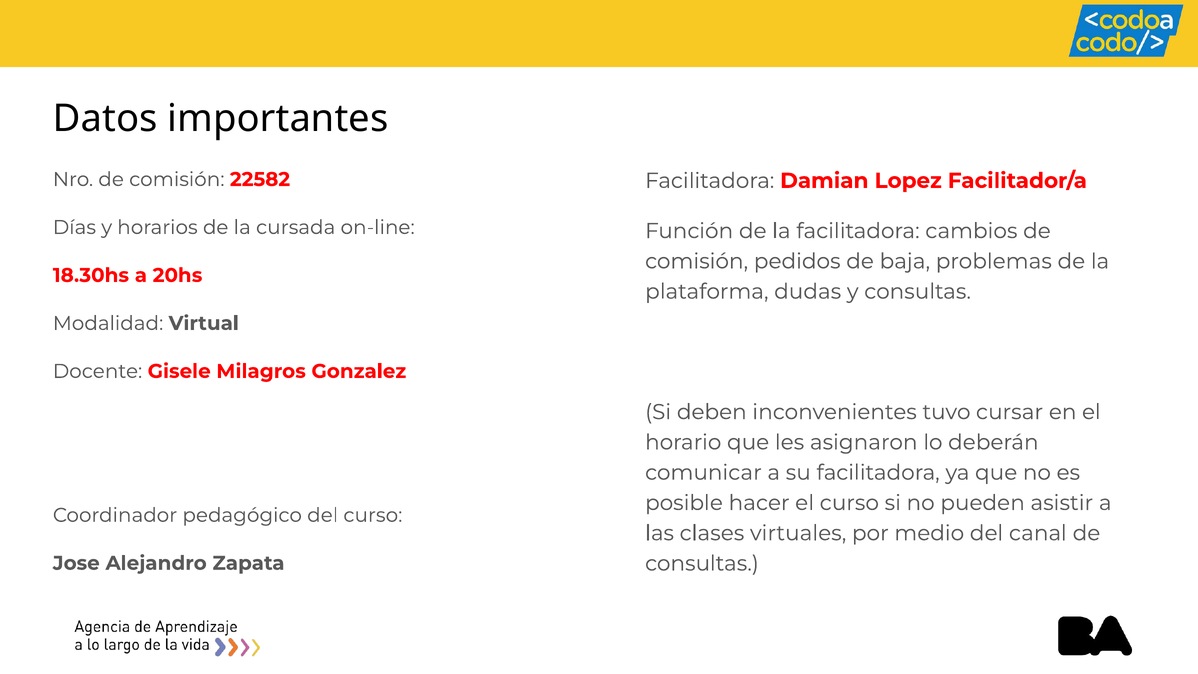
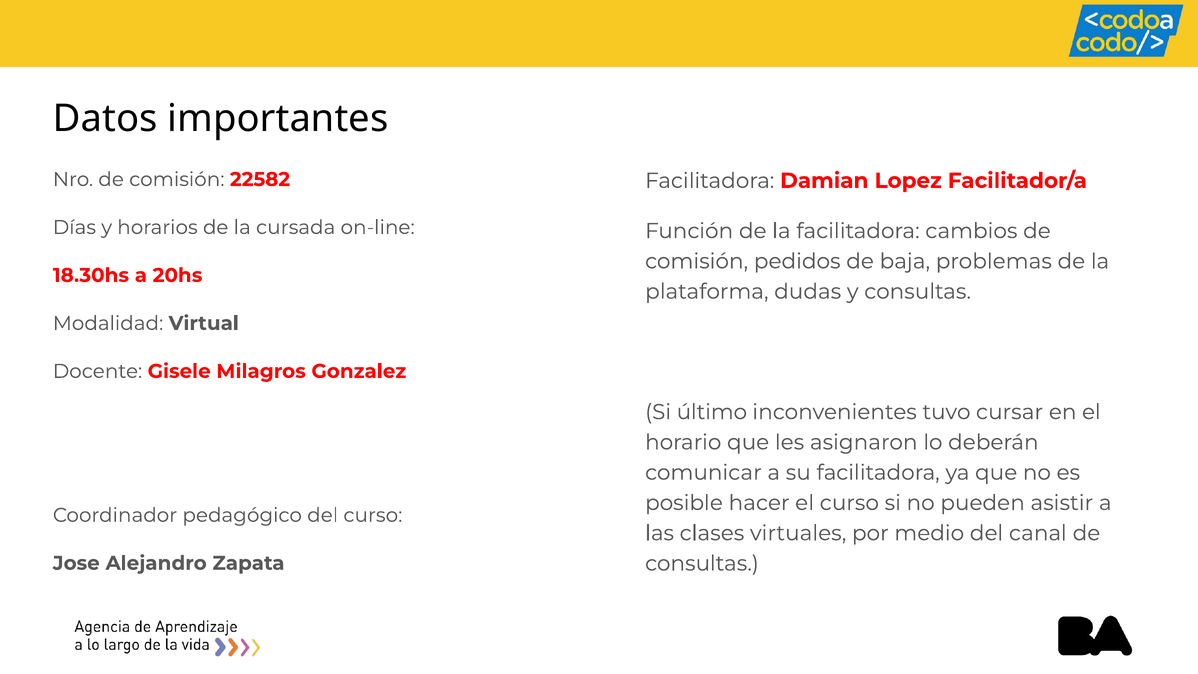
deben: deben -> último
